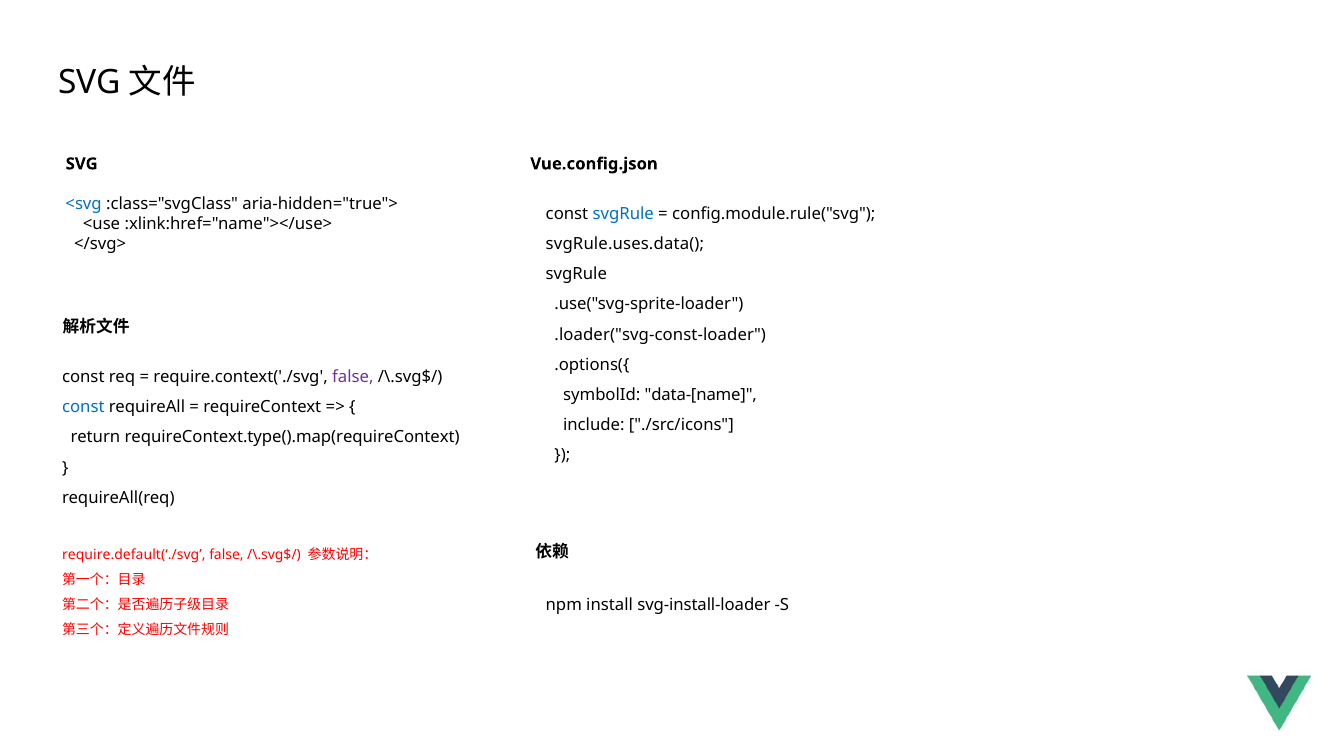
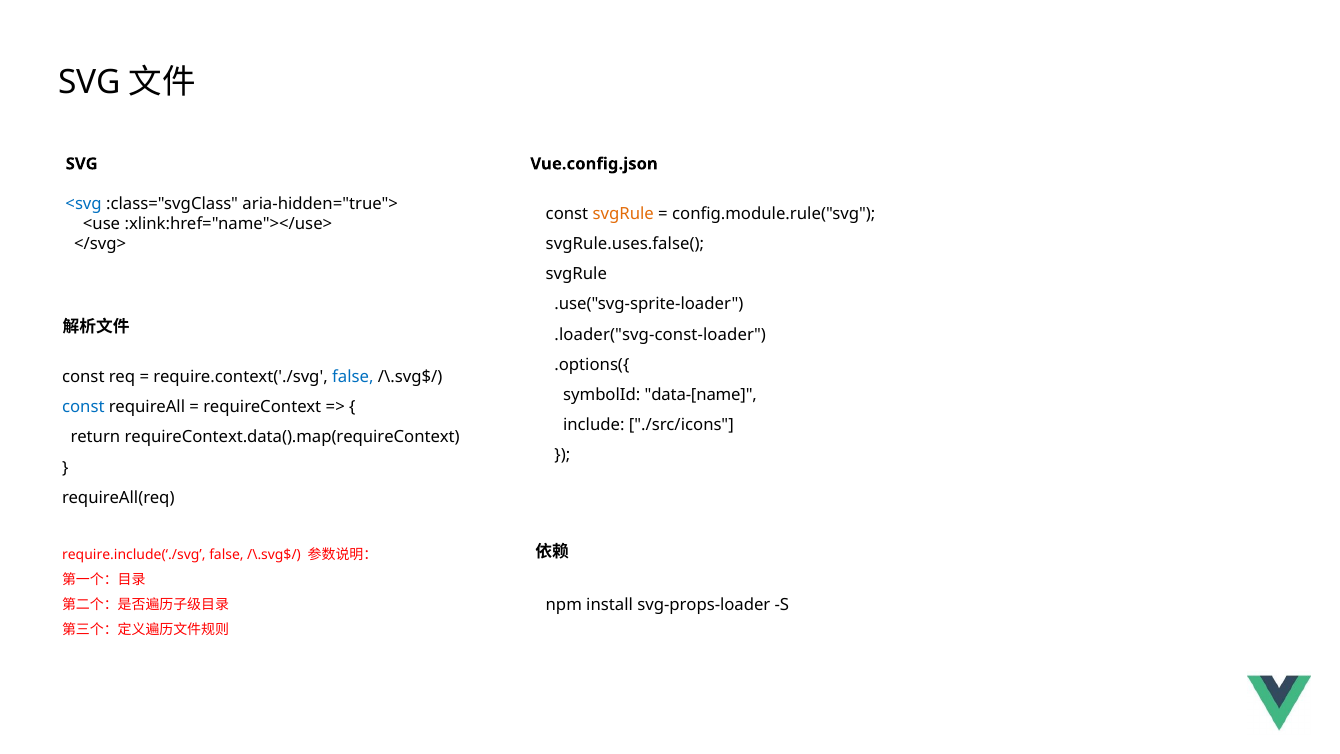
svgRule at (623, 214) colour: blue -> orange
svgRule.uses.data(: svgRule.uses.data( -> svgRule.uses.false(
false at (353, 377) colour: purple -> blue
requireContext.type().map(requireContext: requireContext.type().map(requireContext -> requireContext.data().map(requireContext
require.default(‘./svg: require.default(‘./svg -> require.include(‘./svg
svg-install-loader: svg-install-loader -> svg-props-loader
